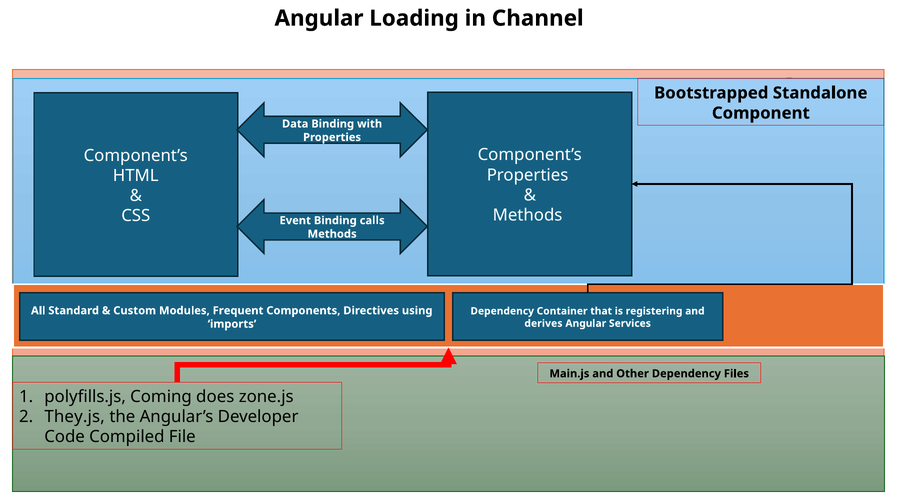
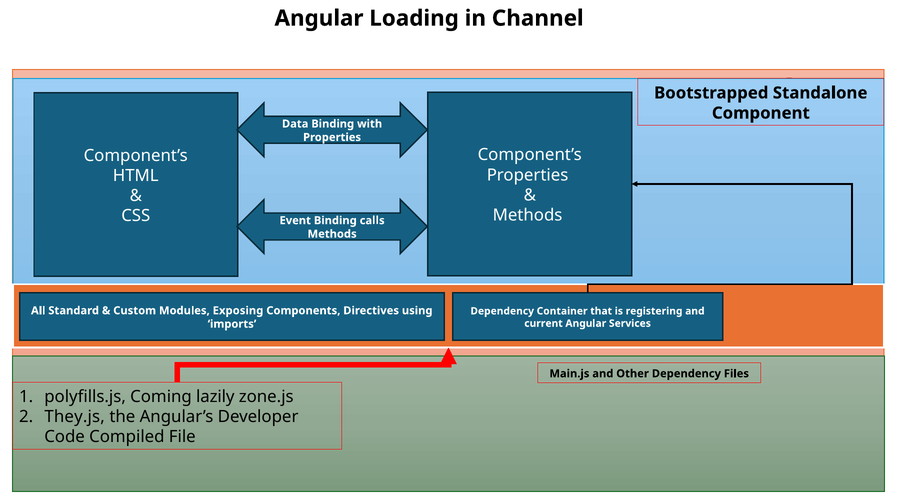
Frequent: Frequent -> Exposing
derives: derives -> current
does: does -> lazily
